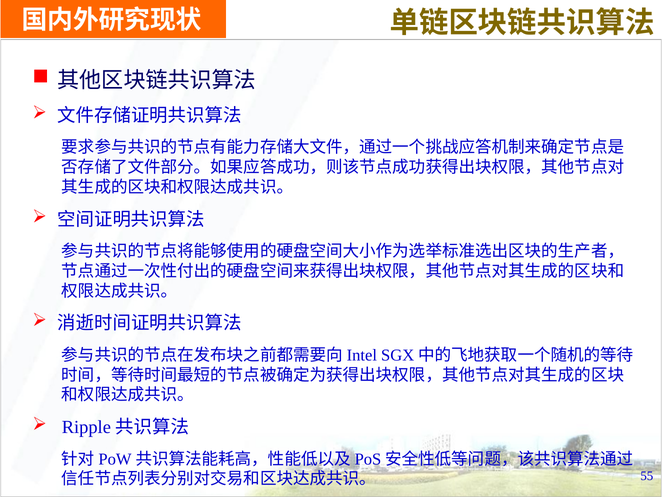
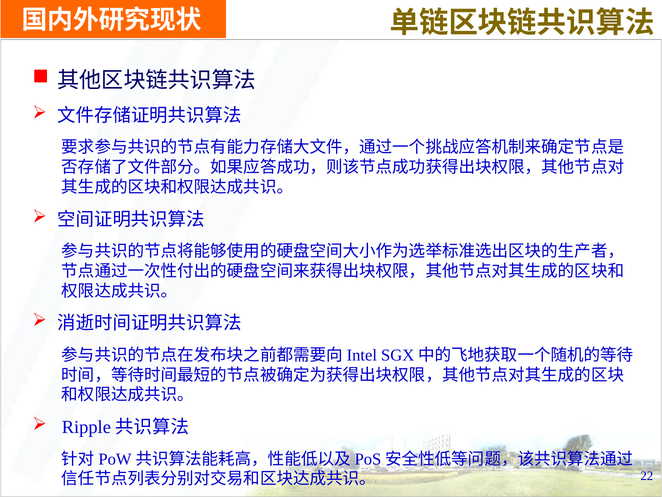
55: 55 -> 22
